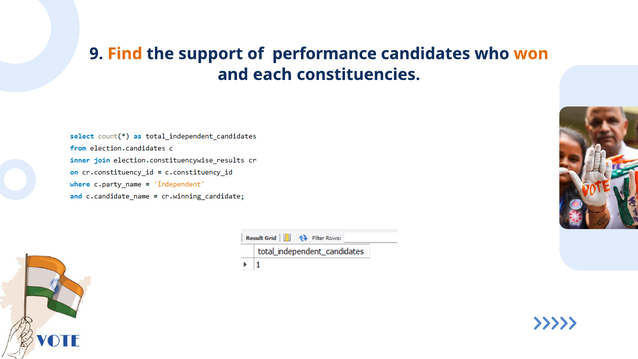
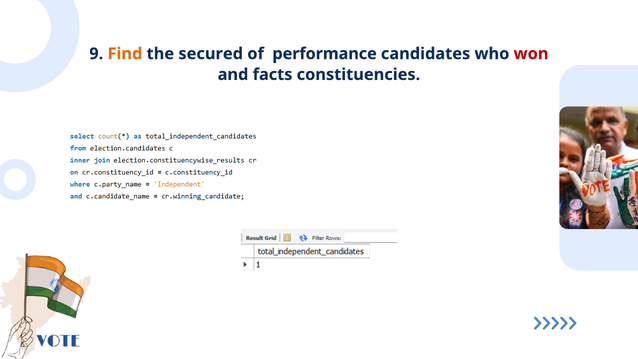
support: support -> secured
won colour: orange -> red
each: each -> facts
